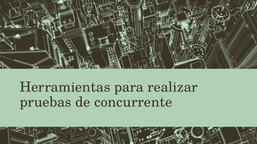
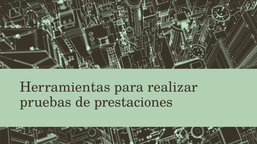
concurrente: concurrente -> prestaciones
